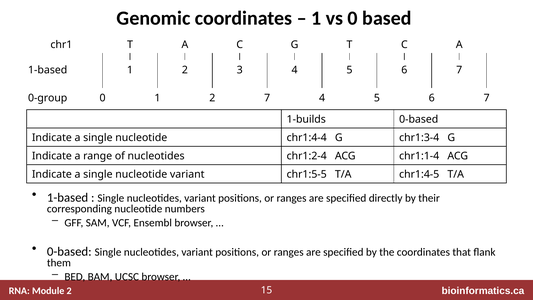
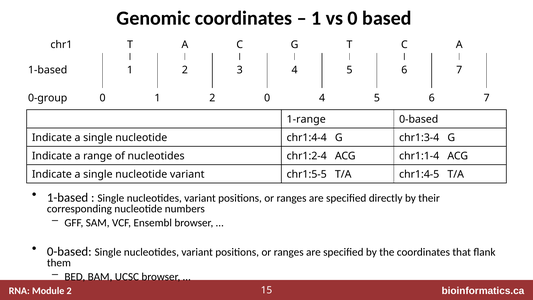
2 7: 7 -> 0
1-builds: 1-builds -> 1-range
